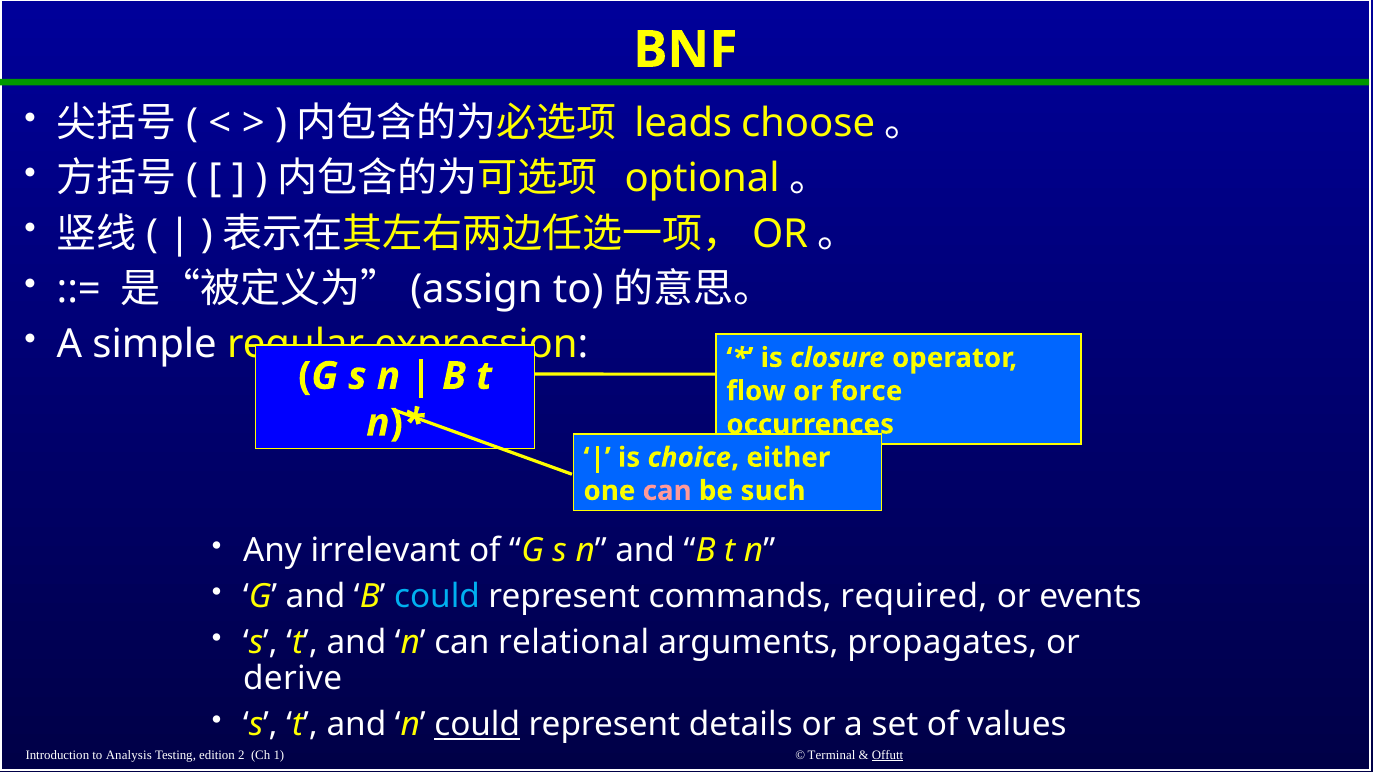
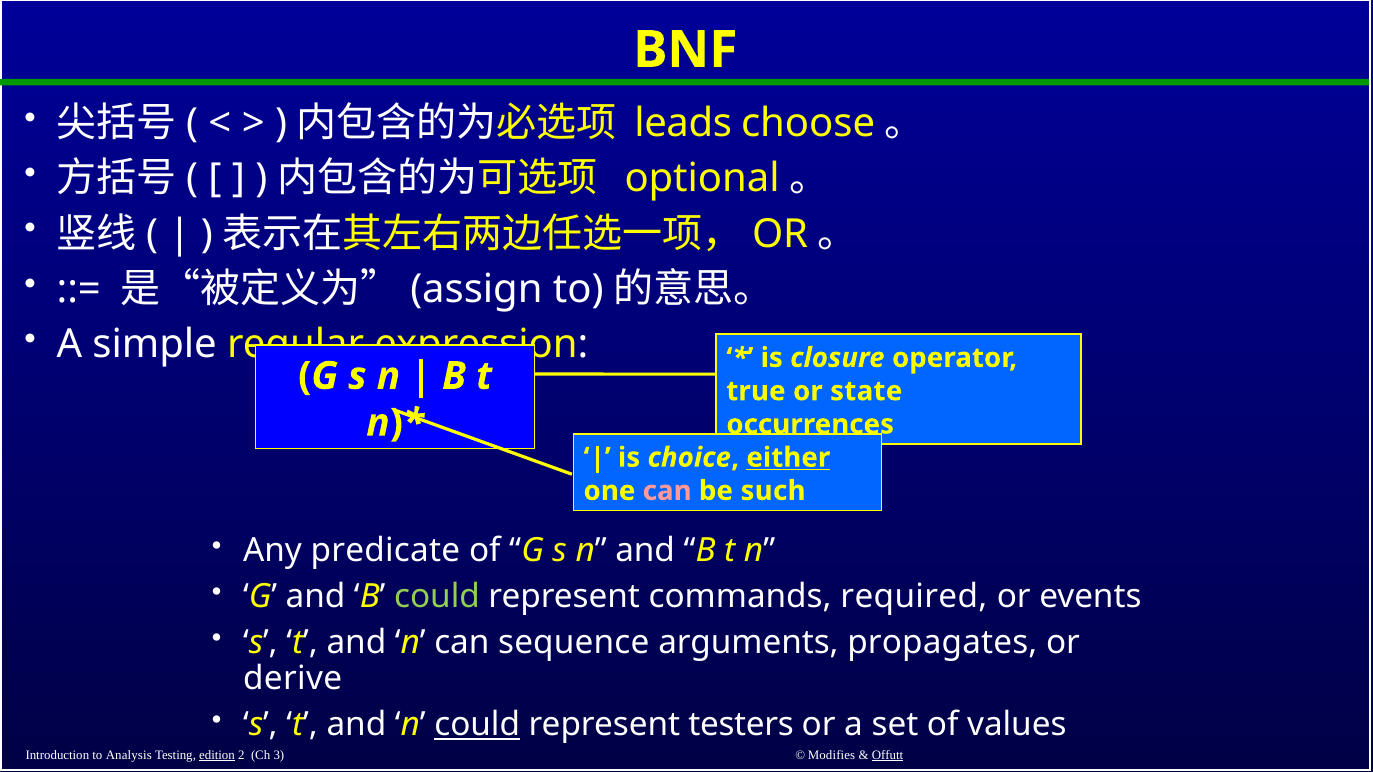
flow: flow -> true
force: force -> state
either underline: none -> present
irrelevant: irrelevant -> predicate
could at (437, 597) colour: light blue -> light green
relational: relational -> sequence
details: details -> testers
edition underline: none -> present
1: 1 -> 3
Terminal: Terminal -> Modifies
